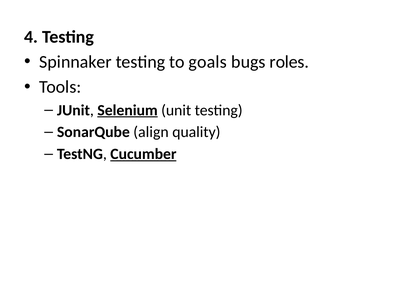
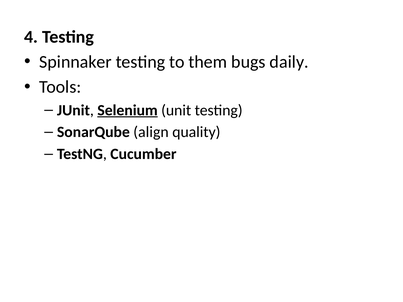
goals: goals -> them
roles: roles -> daily
Cucumber underline: present -> none
